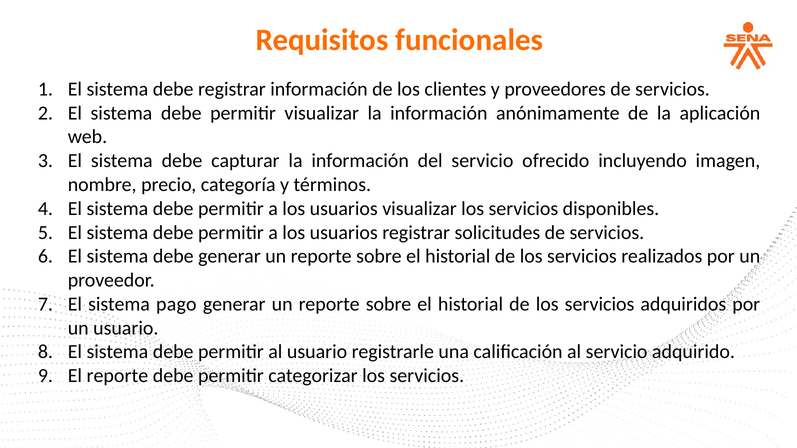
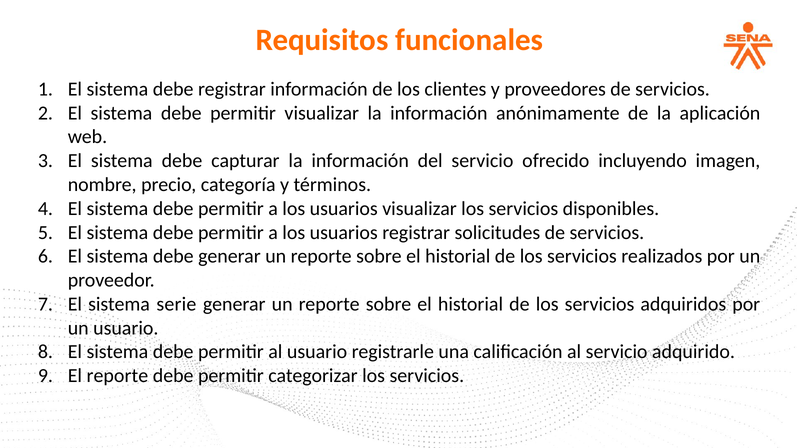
pago: pago -> serie
